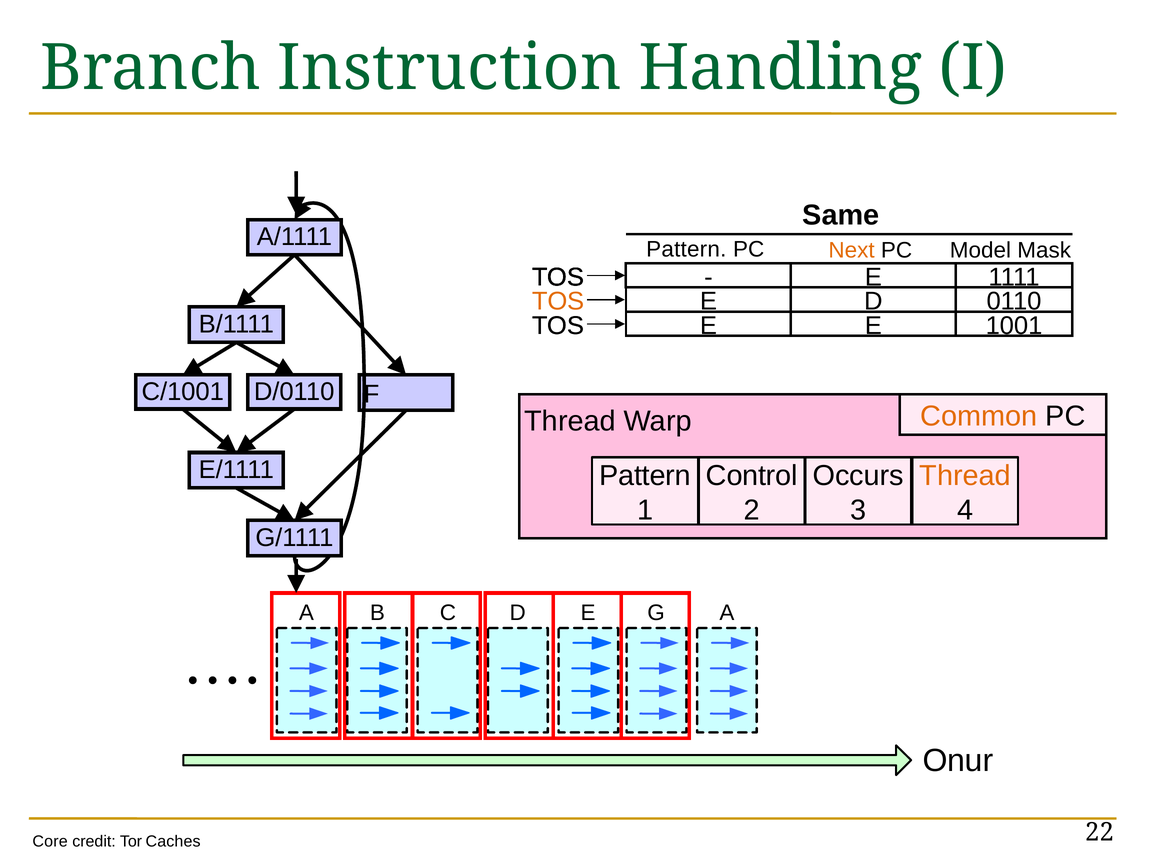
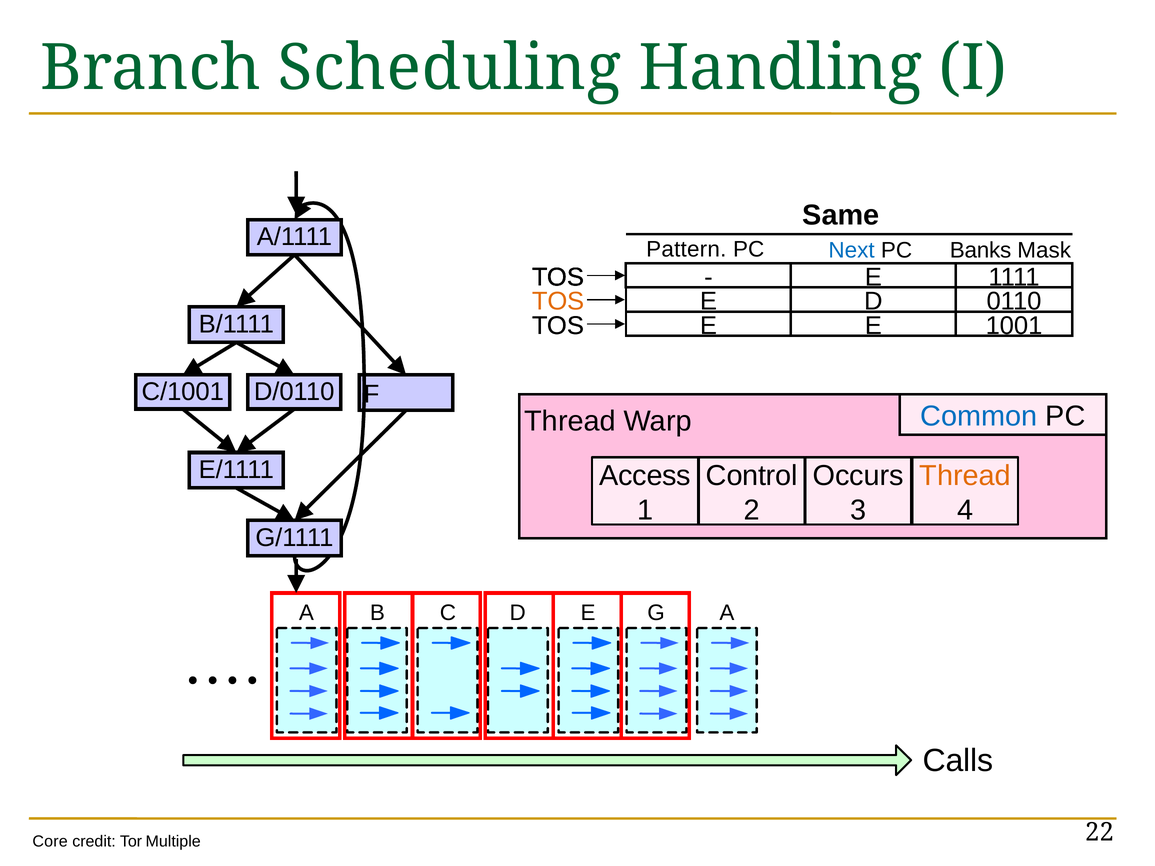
Instruction: Instruction -> Scheduling
Next colour: orange -> blue
Model: Model -> Banks
Common colour: orange -> blue
Pattern at (645, 476): Pattern -> Access
Onur: Onur -> Calls
Caches: Caches -> Multiple
